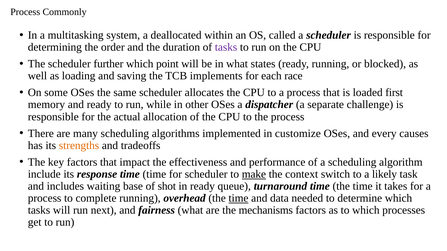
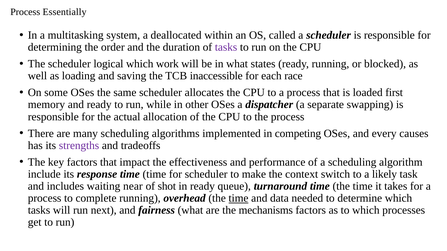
Commonly: Commonly -> Essentially
further: further -> logical
point: point -> work
implements: implements -> inaccessible
challenge: challenge -> swapping
customize: customize -> competing
strengths colour: orange -> purple
make underline: present -> none
base: base -> near
